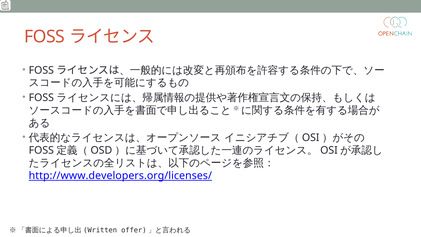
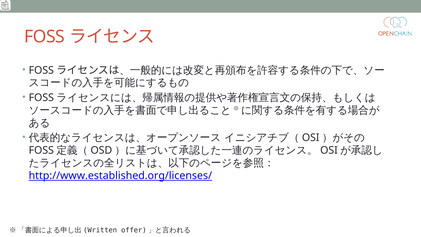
http://www.developers.org/licenses/: http://www.developers.org/licenses/ -> http://www.established.org/licenses/
